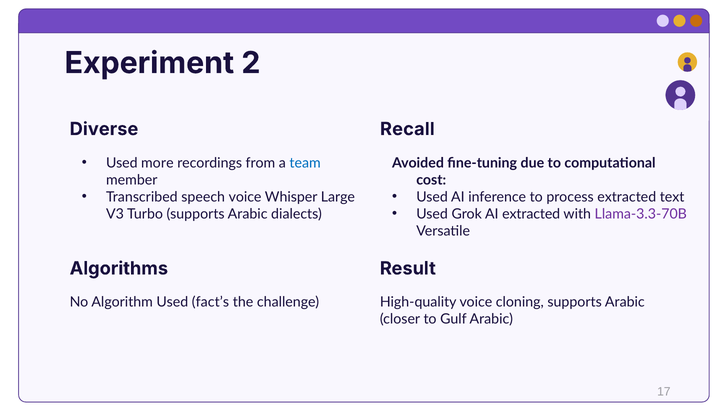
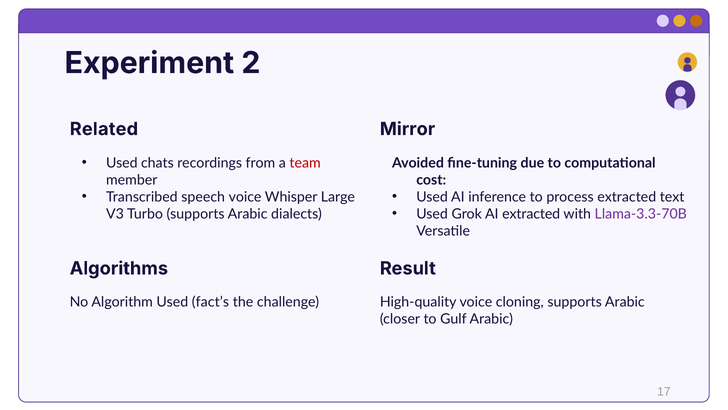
Diverse: Diverse -> Related
Recall: Recall -> Mirror
more: more -> chats
team colour: blue -> red
